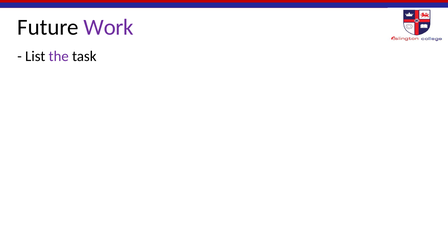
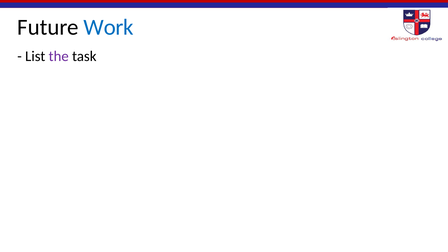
Work colour: purple -> blue
